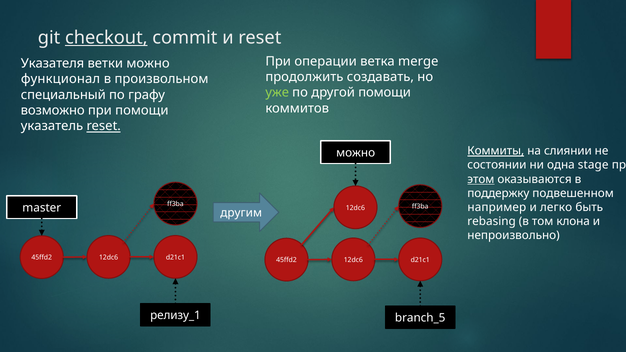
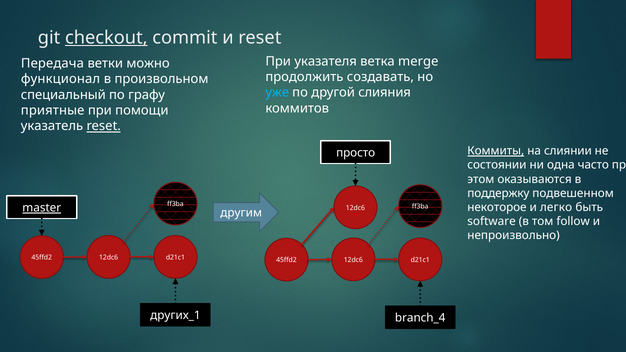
операции: операции -> указателя
Указателя: Указателя -> Передача
уже colour: light green -> light blue
другой помощи: помощи -> слияния
возможно: возможно -> приятные
можно at (356, 153): можно -> просто
stage: stage -> часто
этом underline: present -> none
например: например -> некоторое
master underline: none -> present
rebasing: rebasing -> software
клона: клона -> follow
релизу_1: релизу_1 -> других_1
branch_5: branch_5 -> branch_4
